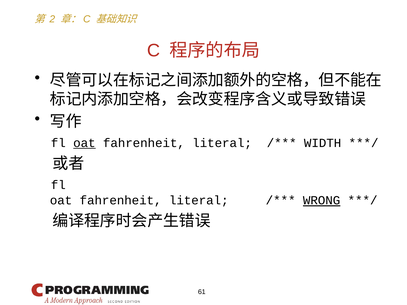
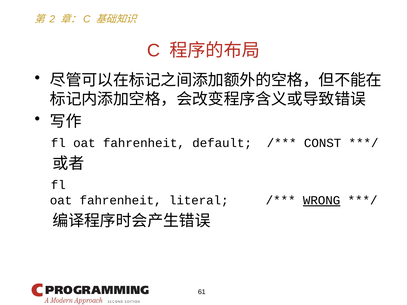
oat at (84, 143) underline: present -> none
literal at (222, 143): literal -> default
WIDTH: WIDTH -> CONST
